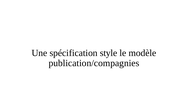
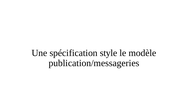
publication/compagnies: publication/compagnies -> publication/messageries
